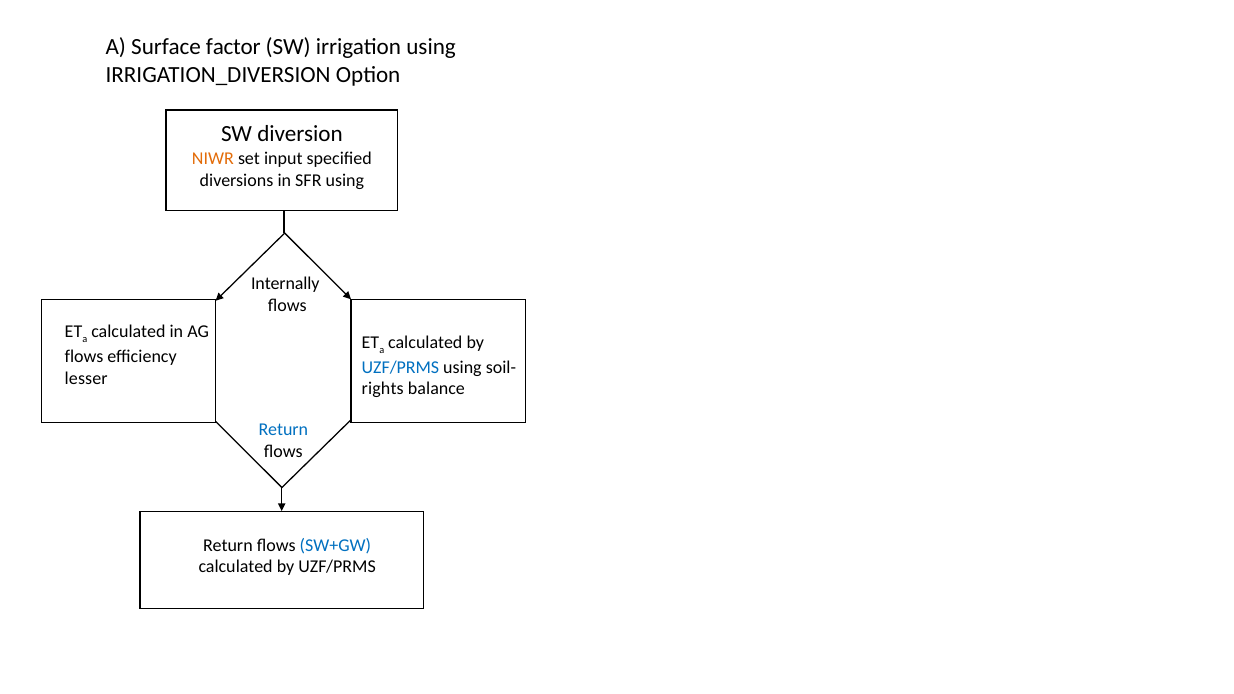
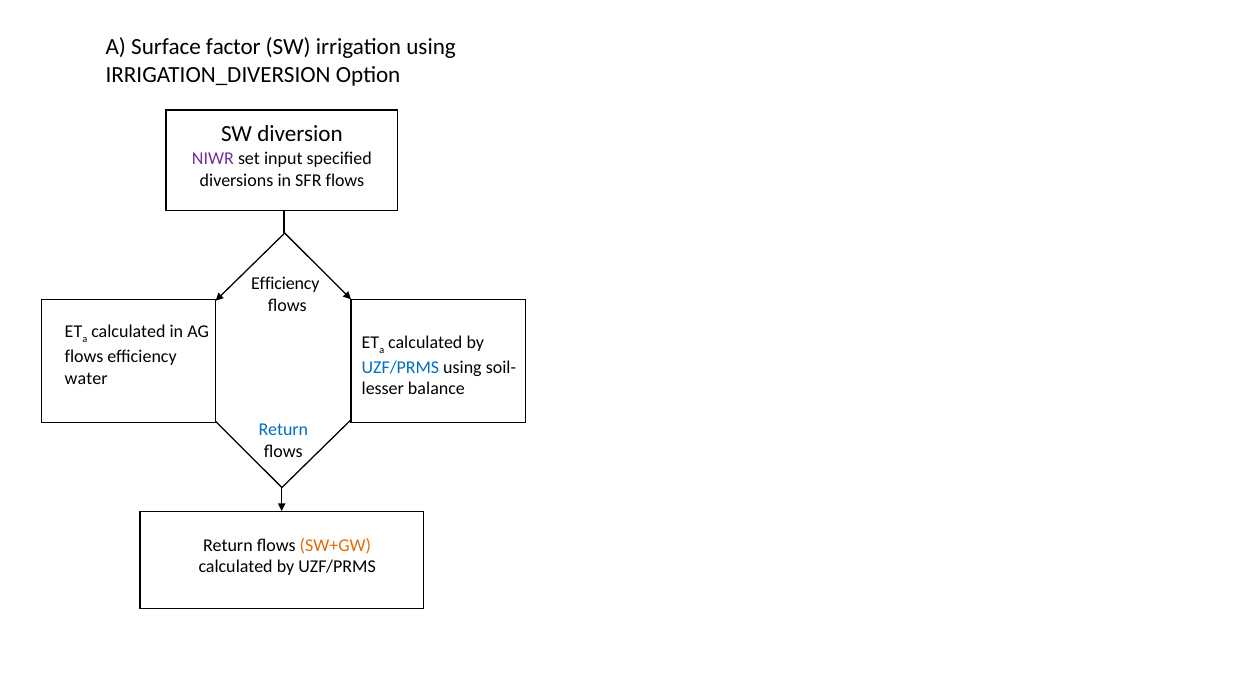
NIWR colour: orange -> purple
SFR using: using -> flows
Internally at (285, 284): Internally -> Efficiency
lesser: lesser -> water
rights: rights -> lesser
SW+GW colour: blue -> orange
